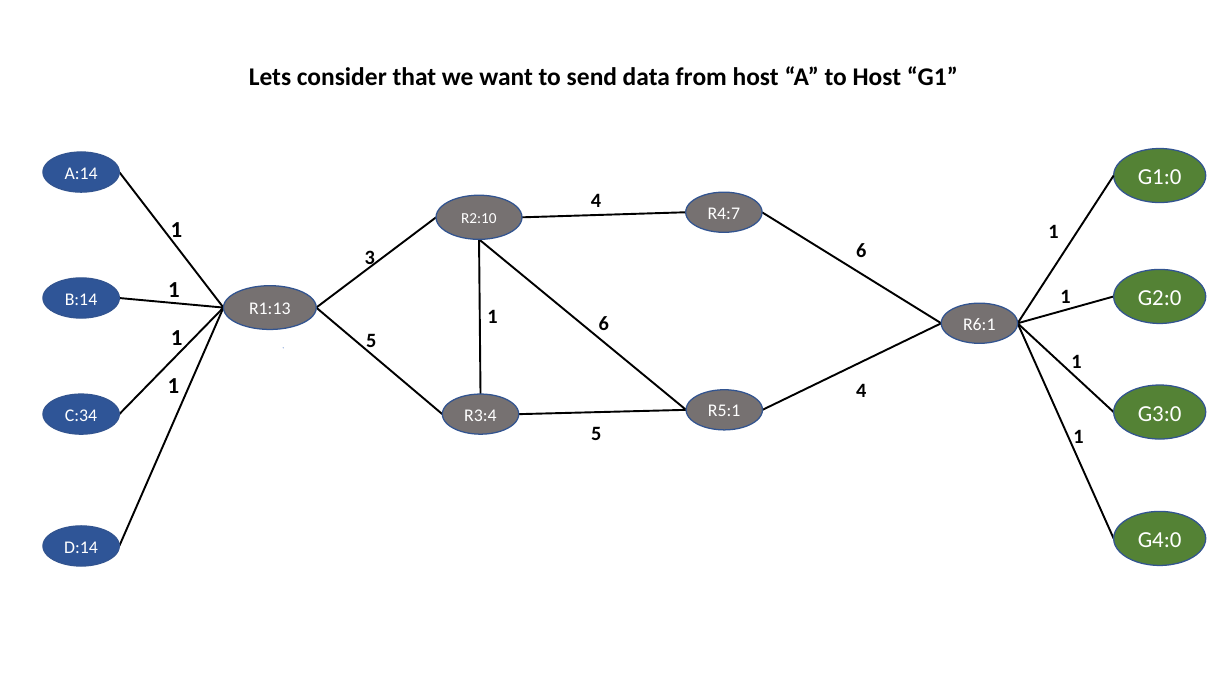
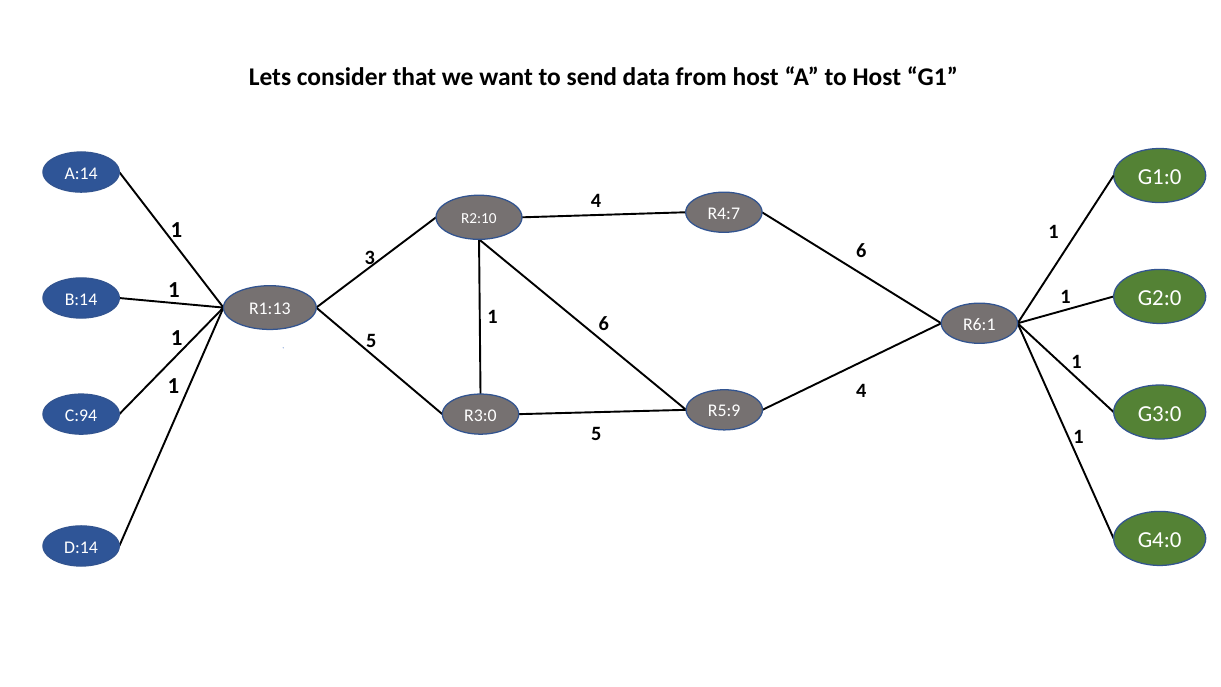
R5:1: R5:1 -> R5:9
C:34: C:34 -> C:94
R3:4: R3:4 -> R3:0
